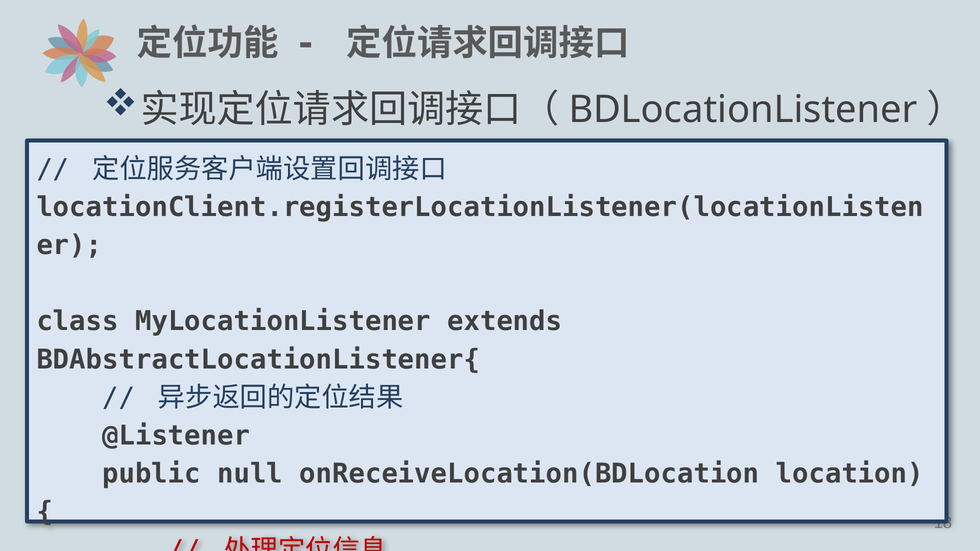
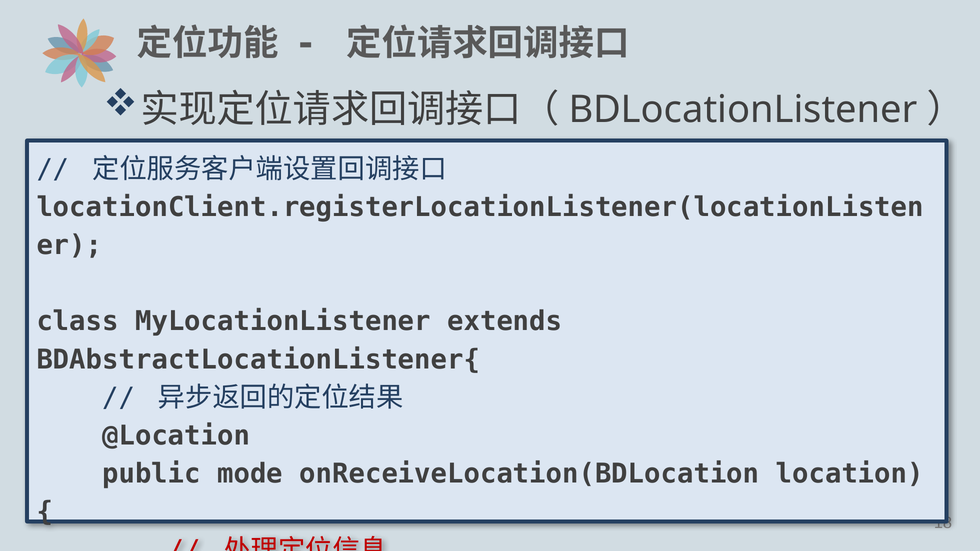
@Listener: @Listener -> @Location
null: null -> mode
